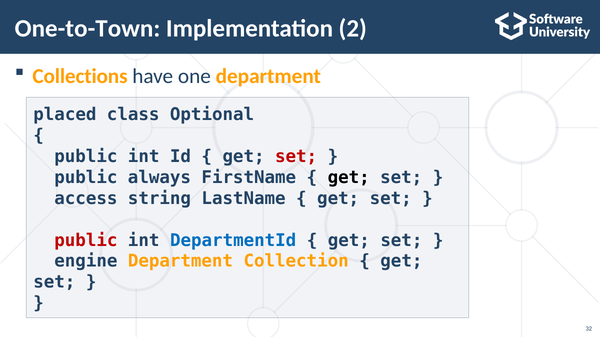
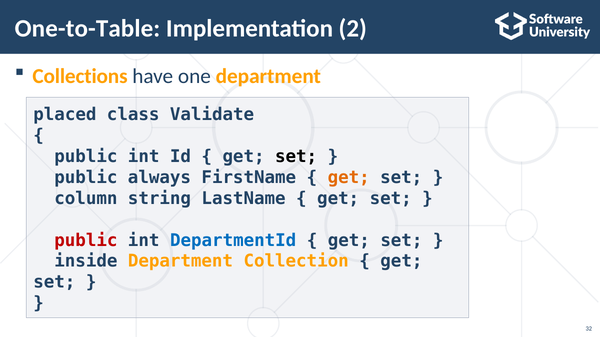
One-to-Town: One-to-Town -> One-to-Table
Optional: Optional -> Validate
set at (296, 157) colour: red -> black
get at (349, 178) colour: black -> orange
access: access -> column
engine: engine -> inside
